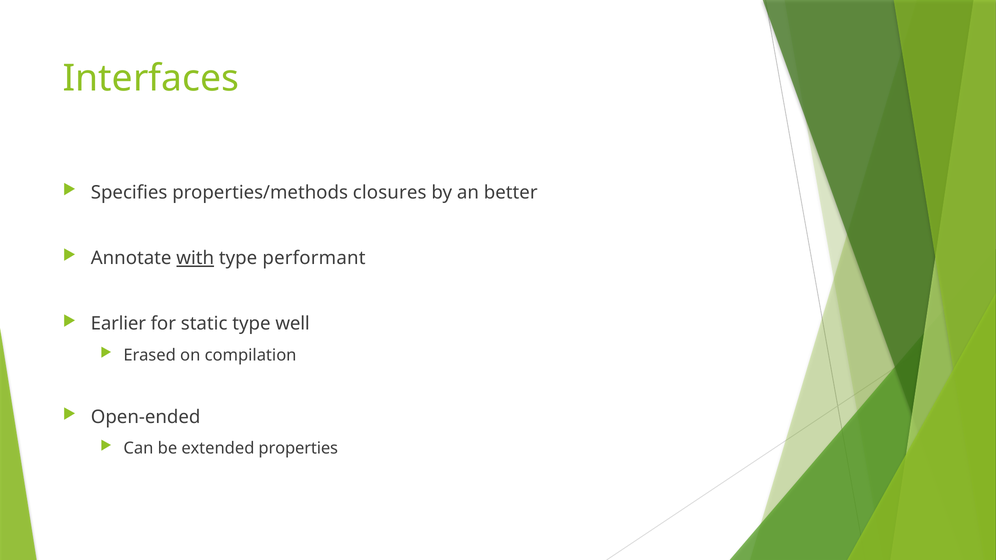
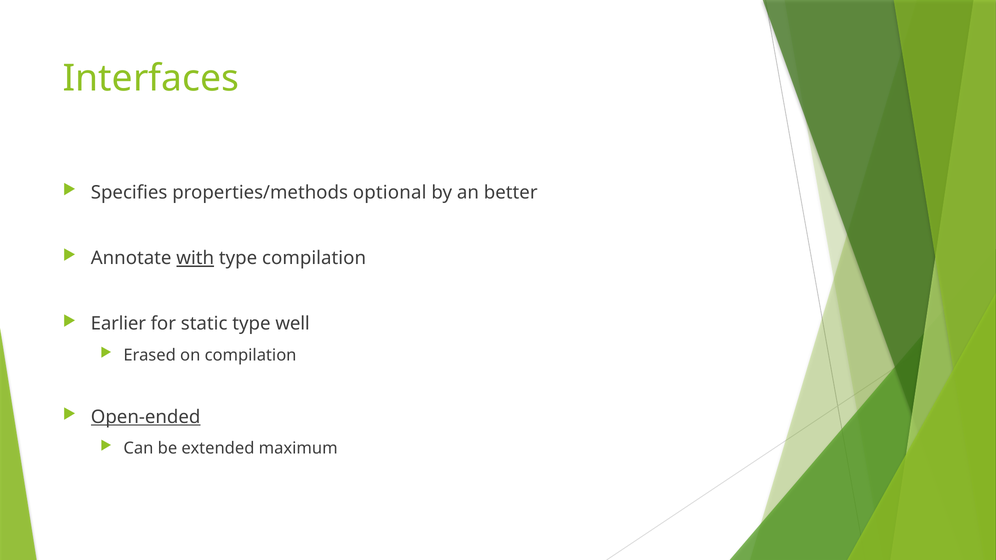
closures: closures -> optional
type performant: performant -> compilation
Open-ended underline: none -> present
properties: properties -> maximum
